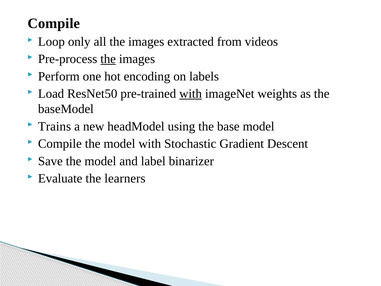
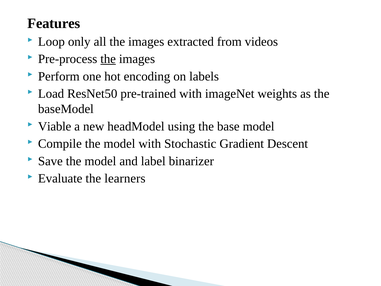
Compile at (54, 23): Compile -> Features
with at (191, 94) underline: present -> none
Trains: Trains -> Viable
